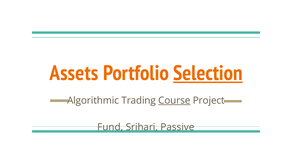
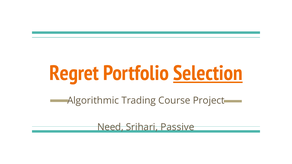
Assets: Assets -> Regret
Course underline: present -> none
Fund: Fund -> Need
